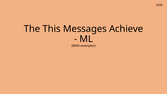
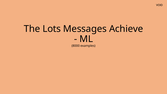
This: This -> Lots
